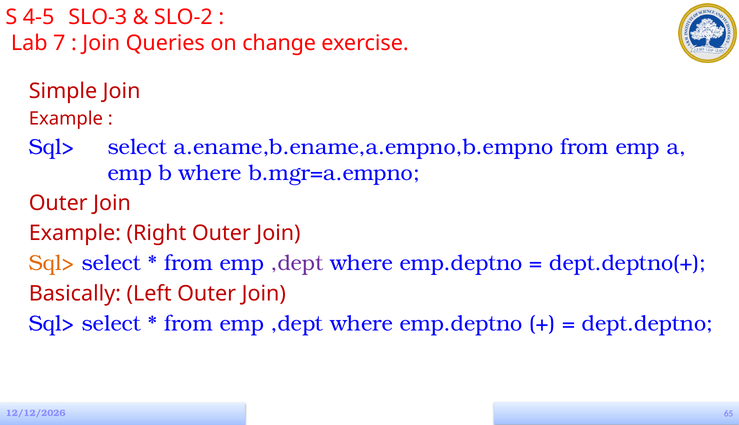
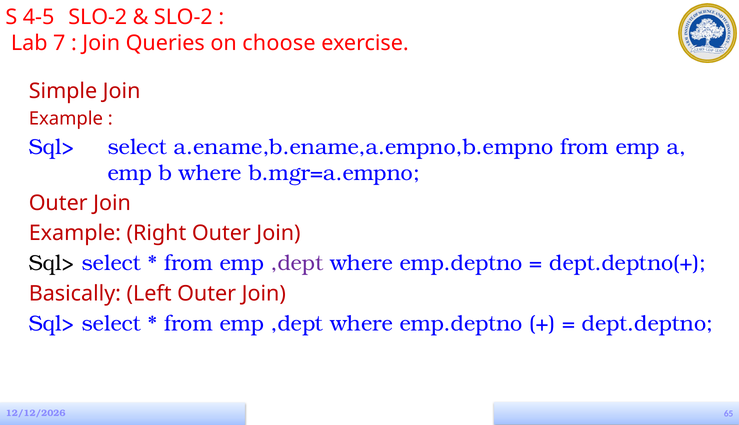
4-5 SLO-3: SLO-3 -> SLO-2
change: change -> choose
Sql> at (52, 264) colour: orange -> black
